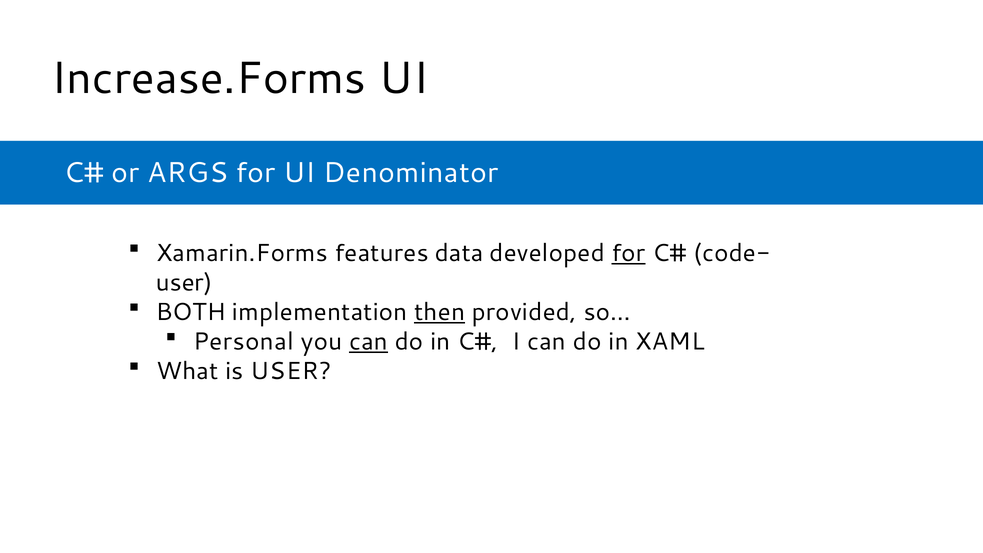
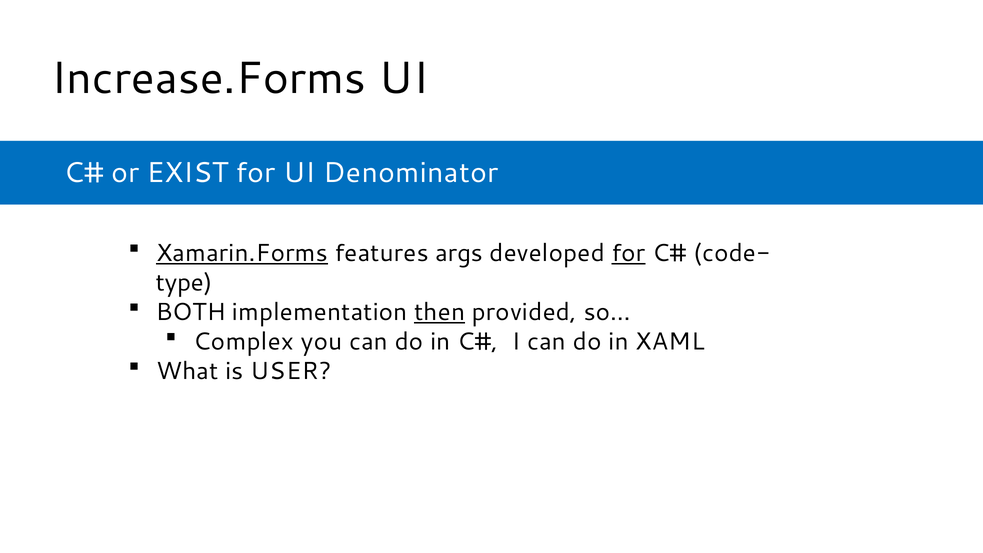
ARGS: ARGS -> EXIST
Xamarin.Forms underline: none -> present
data: data -> args
user at (184, 282): user -> type
Personal: Personal -> Complex
can at (369, 341) underline: present -> none
